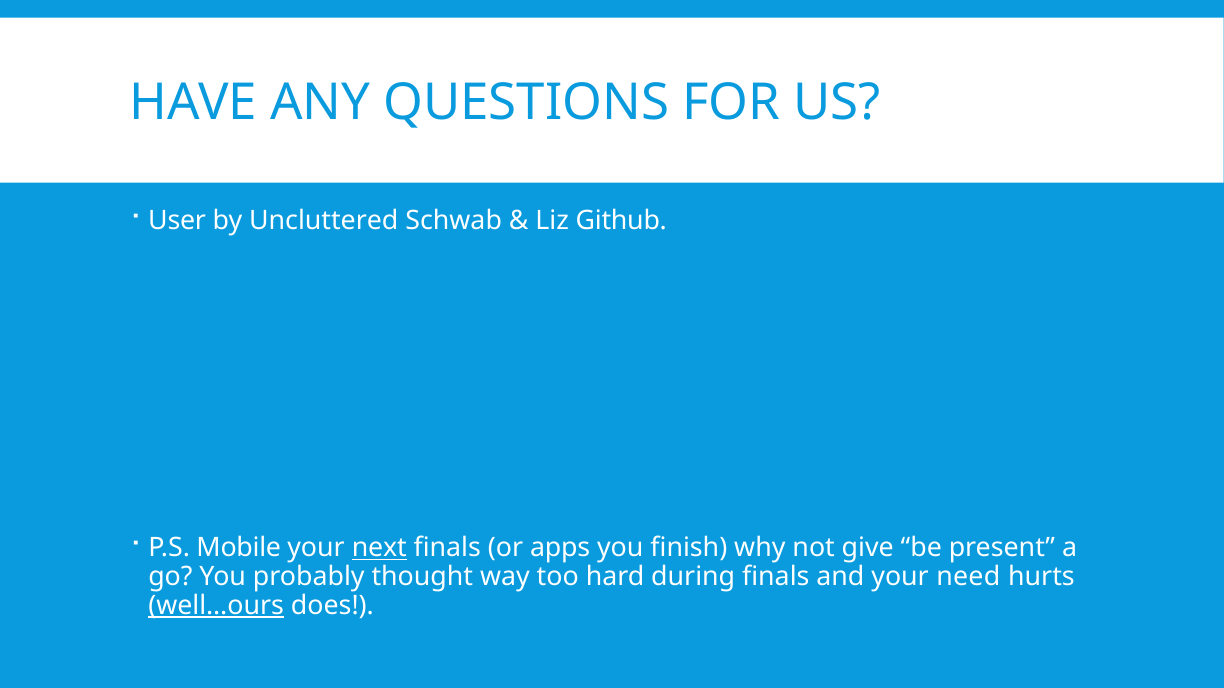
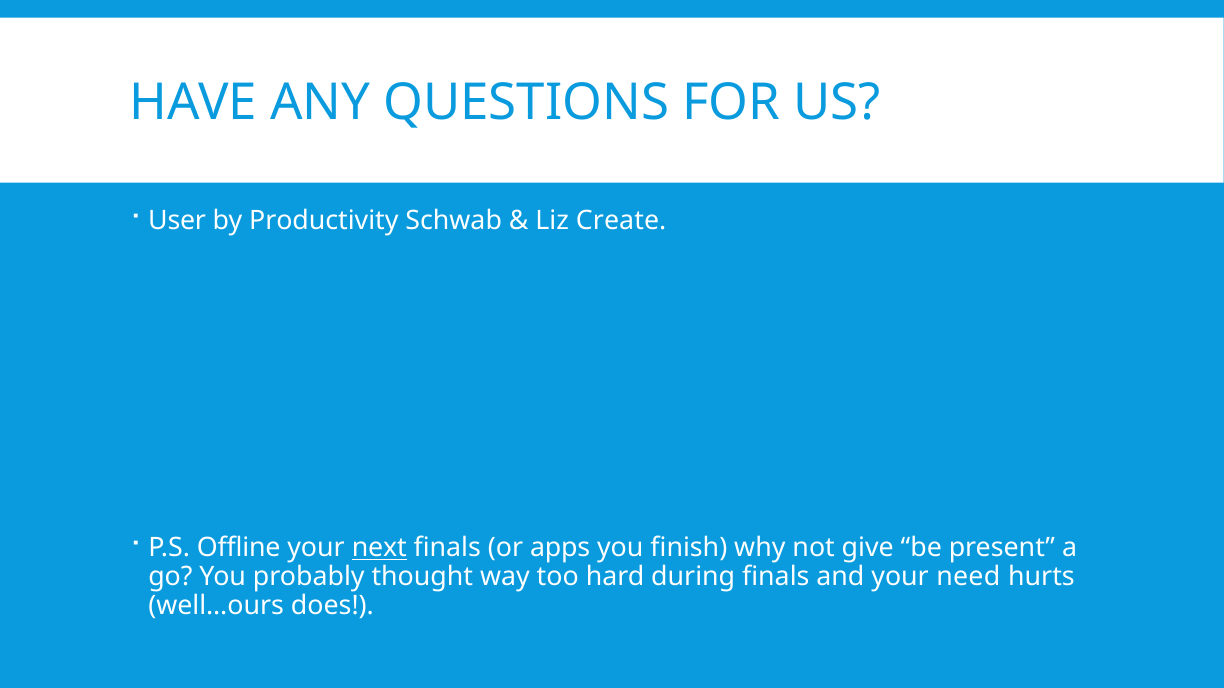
Uncluttered: Uncluttered -> Productivity
Github: Github -> Create
Mobile: Mobile -> Offline
well…ours underline: present -> none
